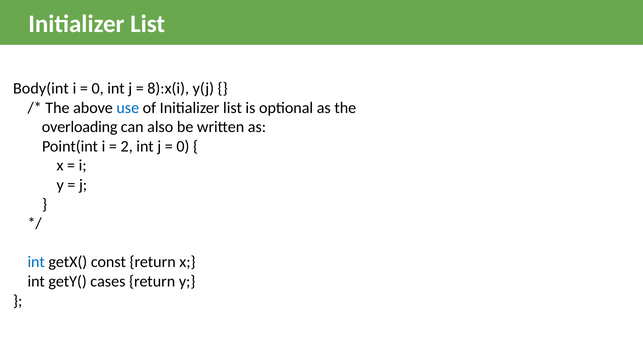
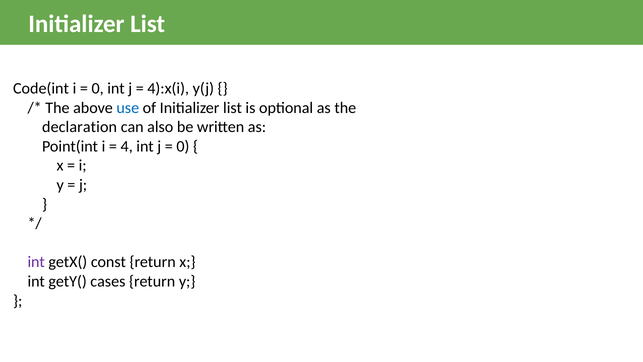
Body(int: Body(int -> Code(int
8):x(i: 8):x(i -> 4):x(i
overloading: overloading -> declaration
2: 2 -> 4
int at (36, 262) colour: blue -> purple
